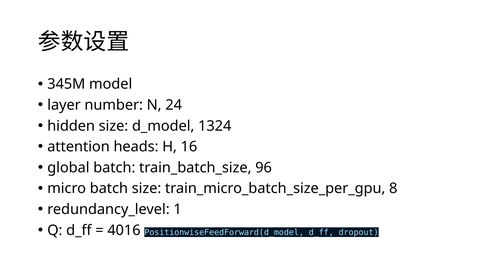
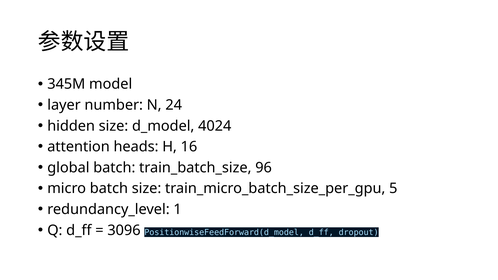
1324: 1324 -> 4024
8: 8 -> 5
4016: 4016 -> 3096
